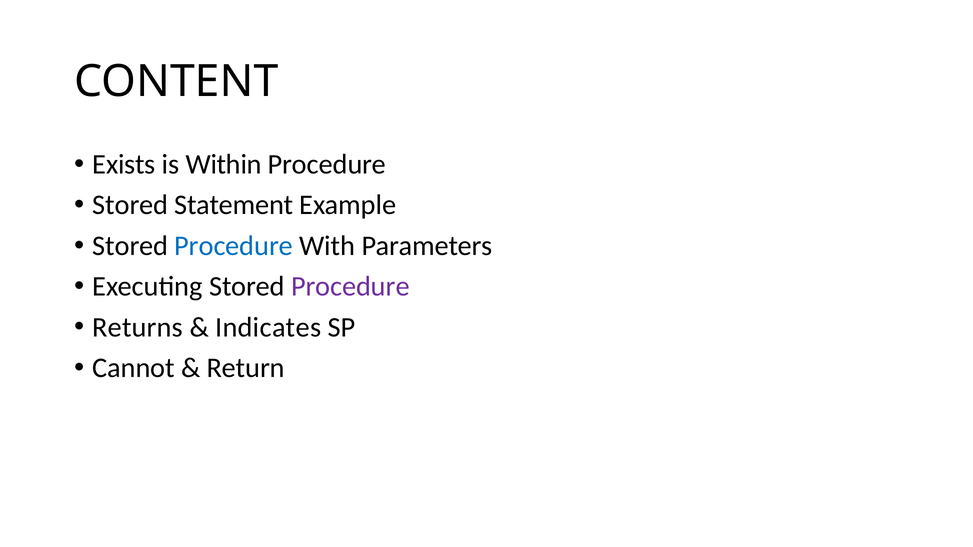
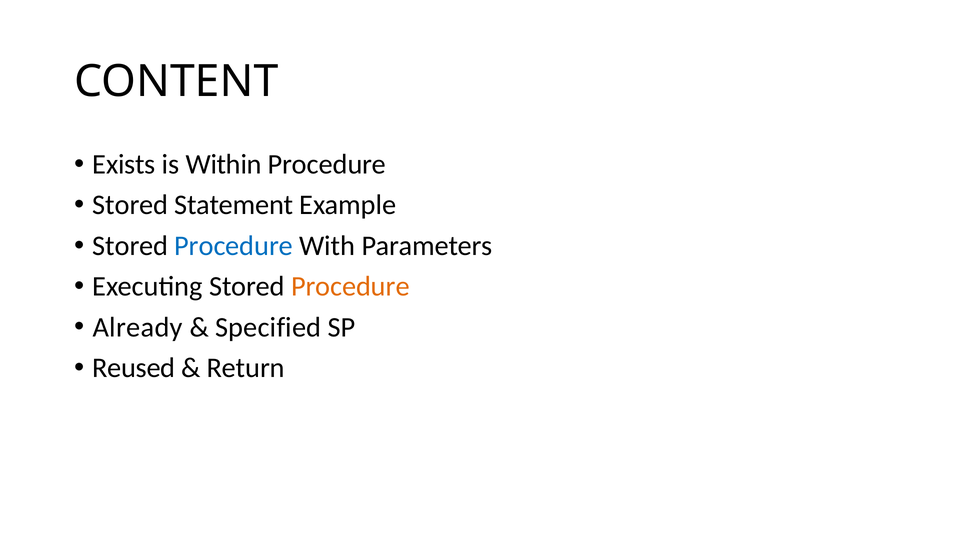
Procedure at (350, 287) colour: purple -> orange
Returns: Returns -> Already
Indicates: Indicates -> Specified
Cannot: Cannot -> Reused
